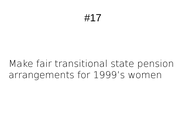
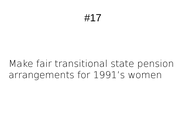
1999’s: 1999’s -> 1991’s
